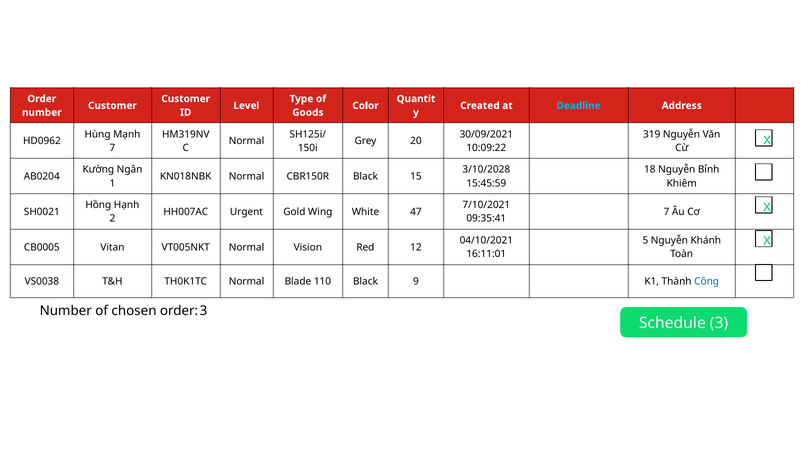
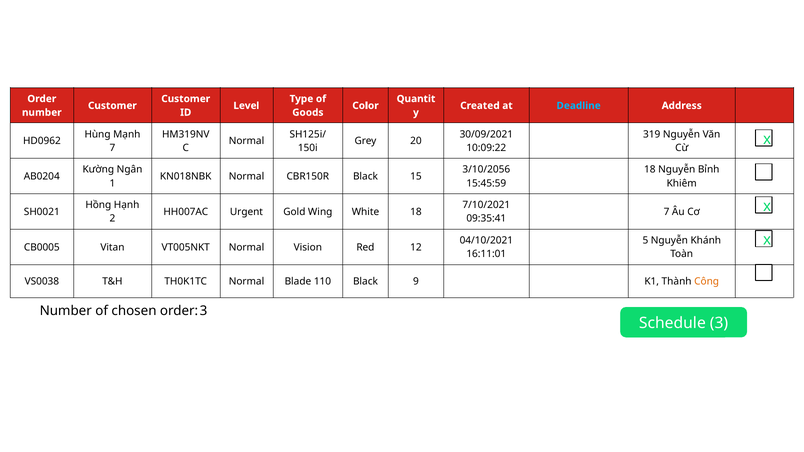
3/10/2028: 3/10/2028 -> 3/10/2056
White 47: 47 -> 18
Công colour: blue -> orange
